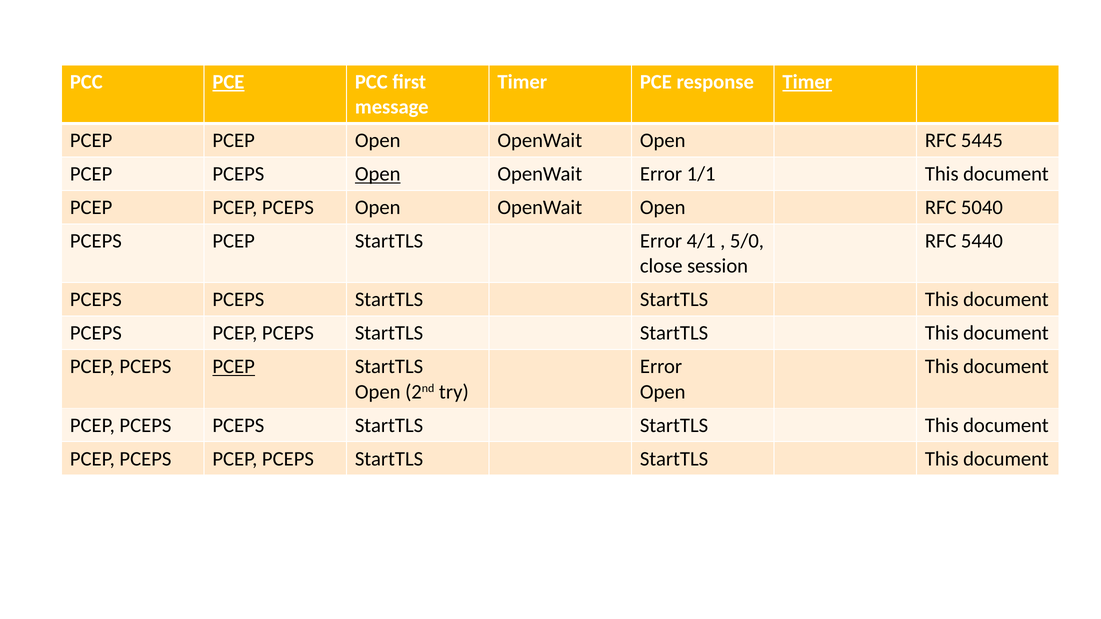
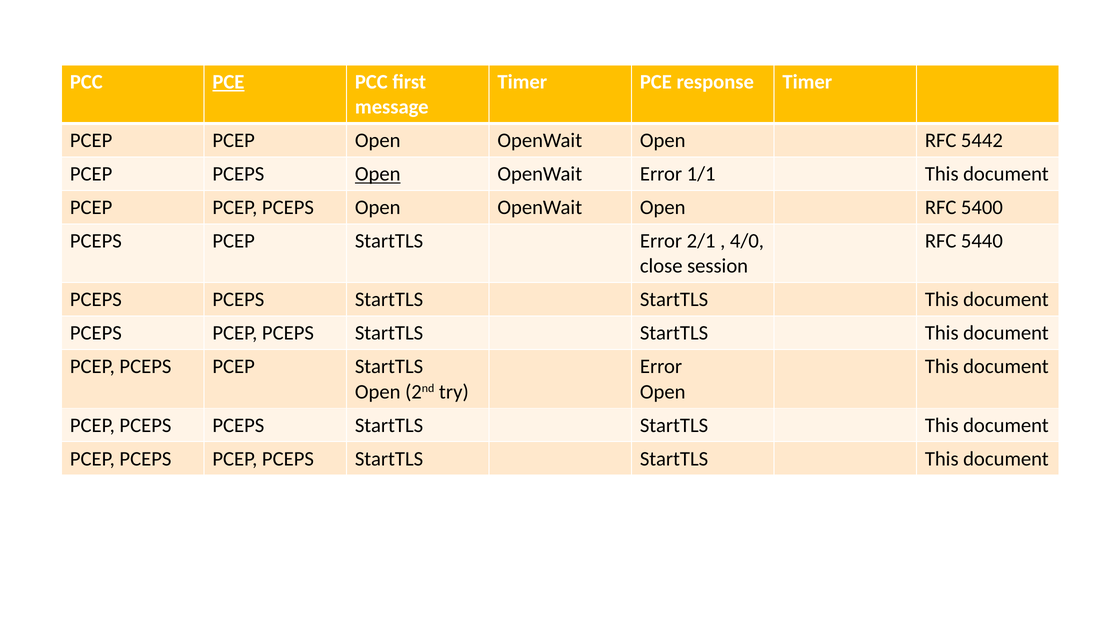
Timer at (807, 82) underline: present -> none
5445: 5445 -> 5442
5040: 5040 -> 5400
4/1: 4/1 -> 2/1
5/0: 5/0 -> 4/0
PCEP at (234, 367) underline: present -> none
